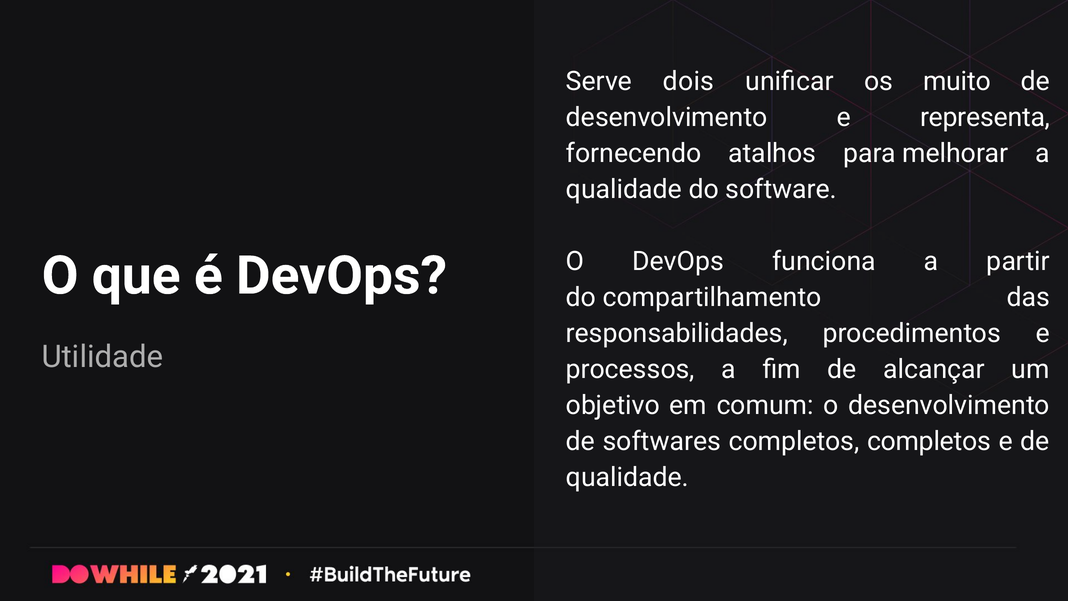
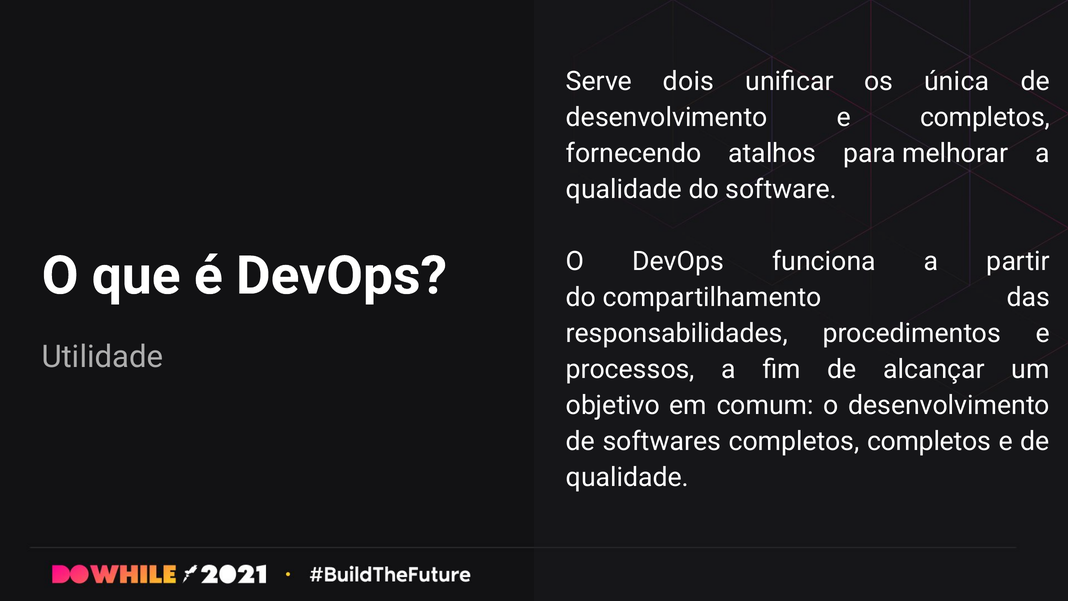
muito: muito -> única
e representa: representa -> completos
